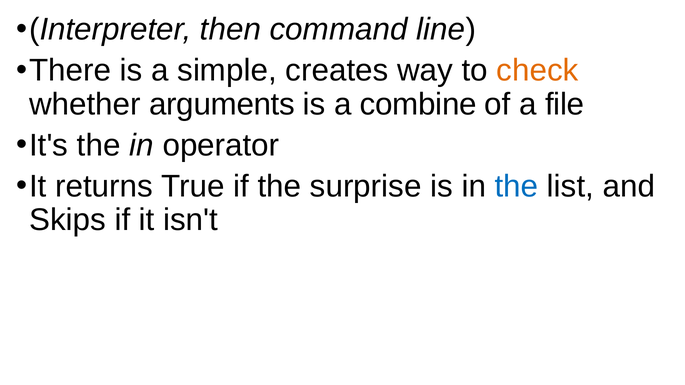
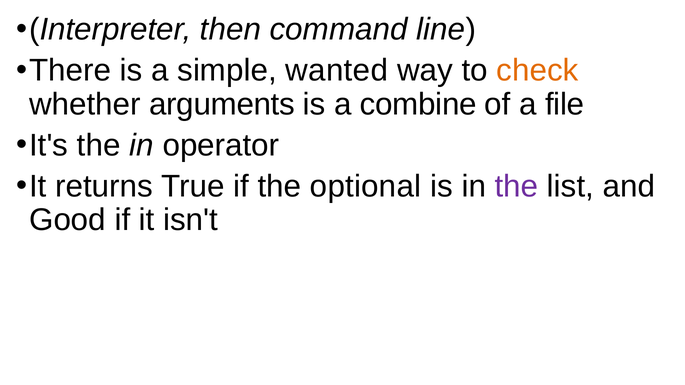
creates: creates -> wanted
surprise: surprise -> optional
the at (516, 186) colour: blue -> purple
Skips: Skips -> Good
